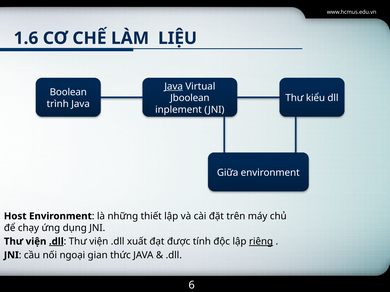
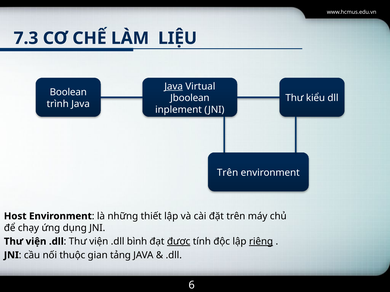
1.6: 1.6 -> 7.3
Giữa at (228, 173): Giữa -> Trên
.dll at (56, 242) underline: present -> none
xuất: xuất -> bình
được underline: none -> present
ngoại: ngoại -> thuộc
thức: thức -> tảng
